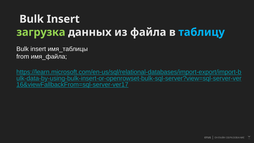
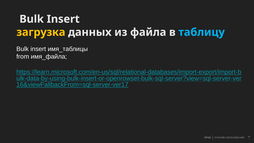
загрузка colour: light green -> yellow
